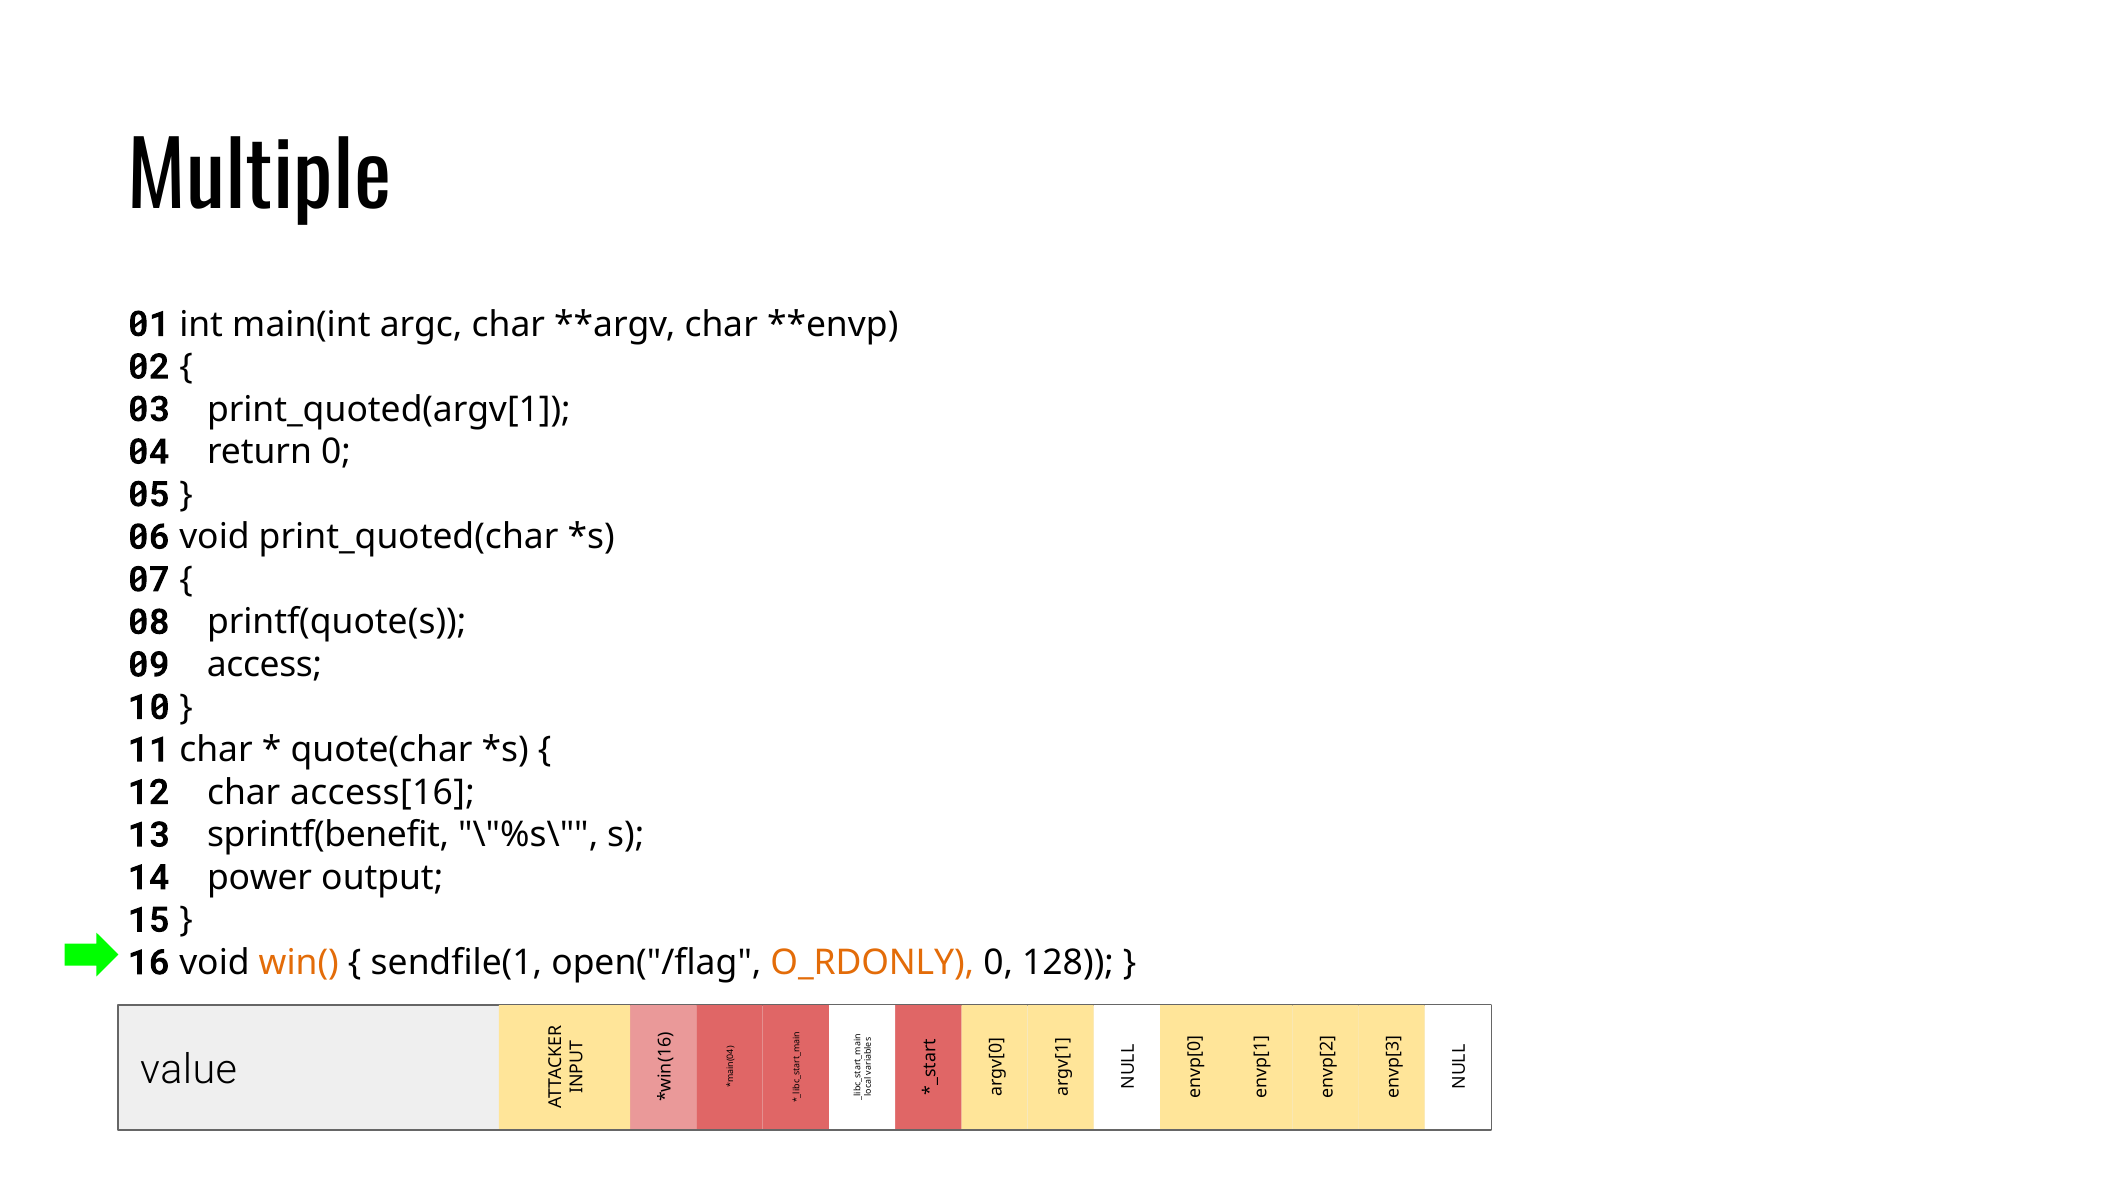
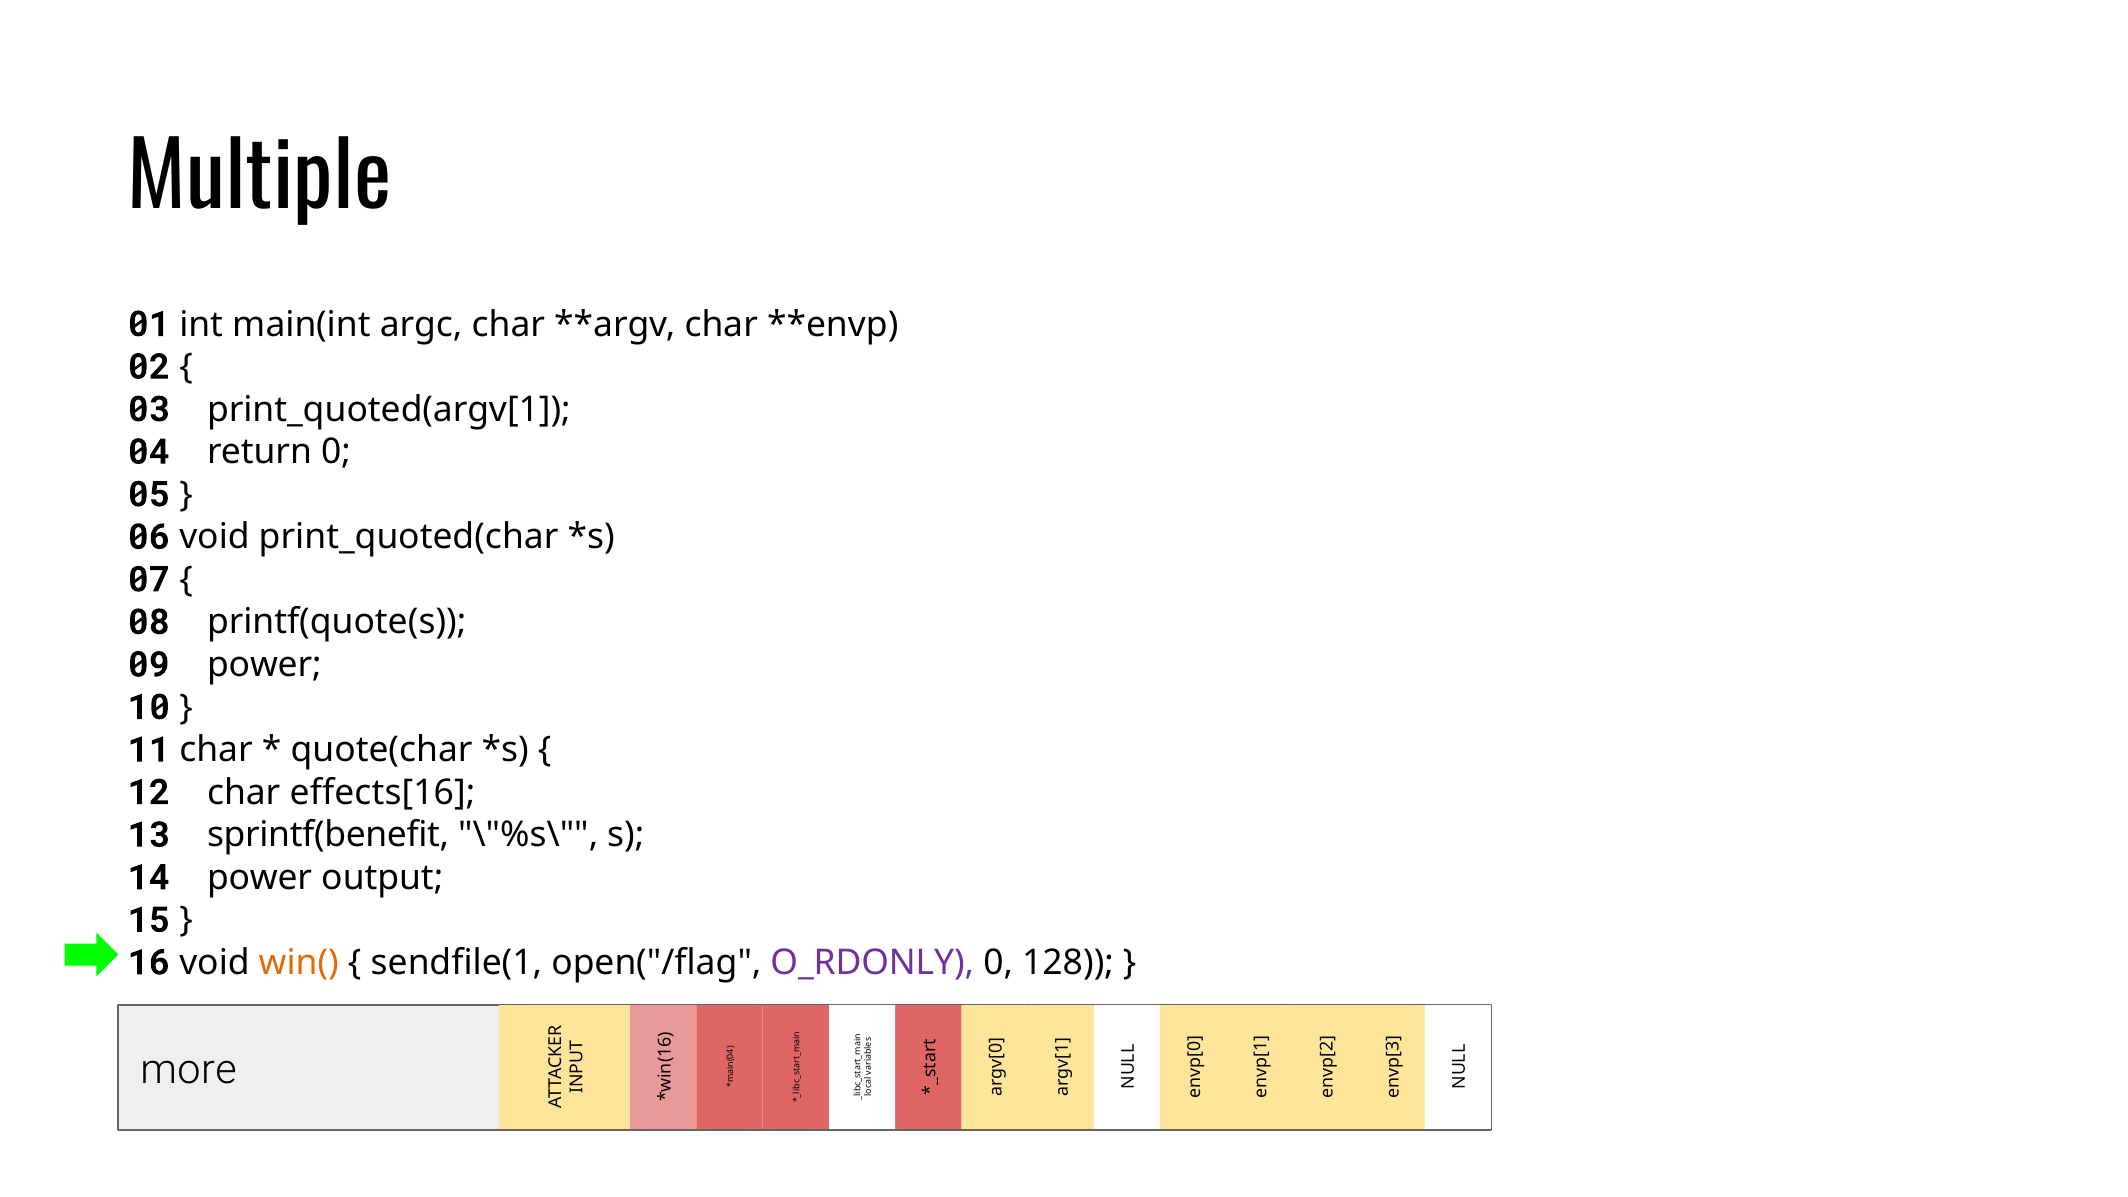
09 access: access -> power
access[16: access[16 -> effects[16
O_RDONLY colour: orange -> purple
value: value -> more
